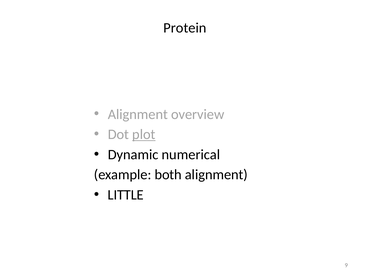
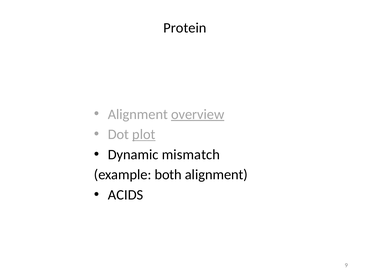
overview underline: none -> present
numerical: numerical -> mismatch
LITTLE: LITTLE -> ACIDS
